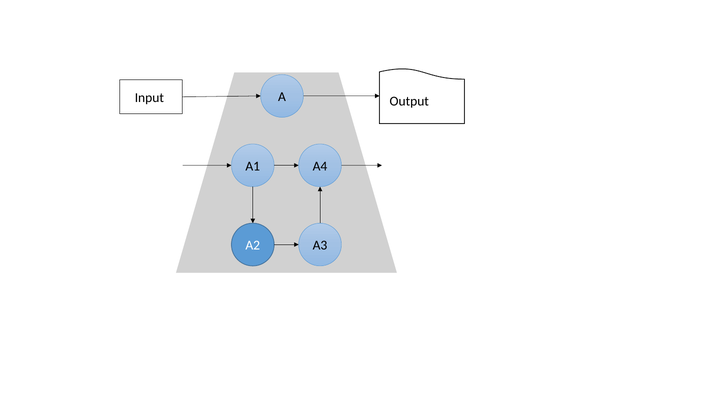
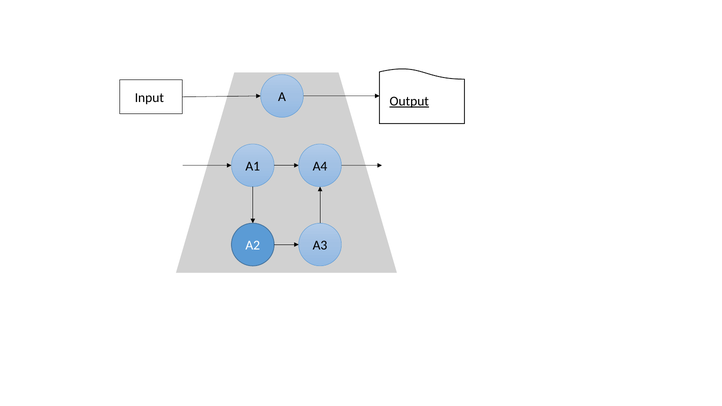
Output underline: none -> present
